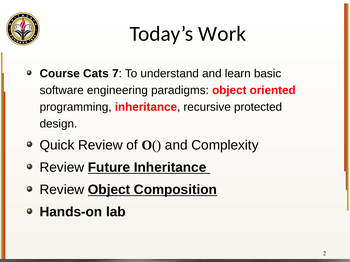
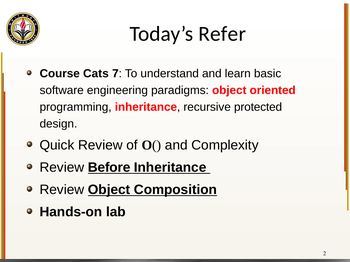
Work: Work -> Refer
Future: Future -> Before
